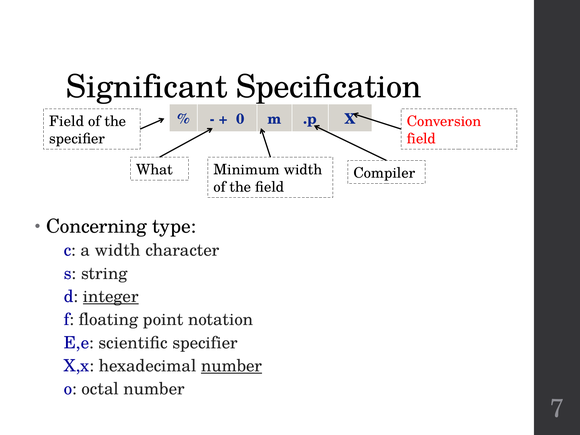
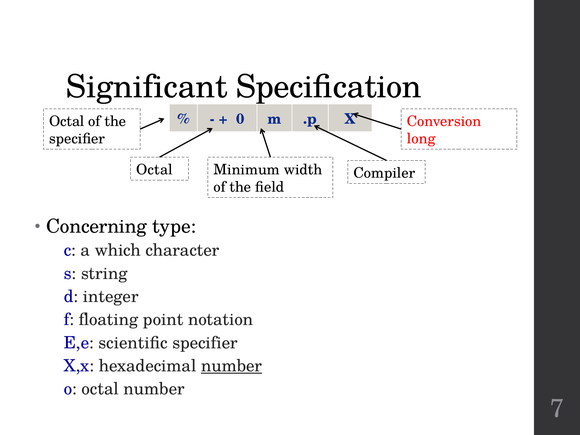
Field at (67, 121): Field -> Octal
field at (421, 139): field -> long
What at (155, 170): What -> Octal
a width: width -> which
integer underline: present -> none
